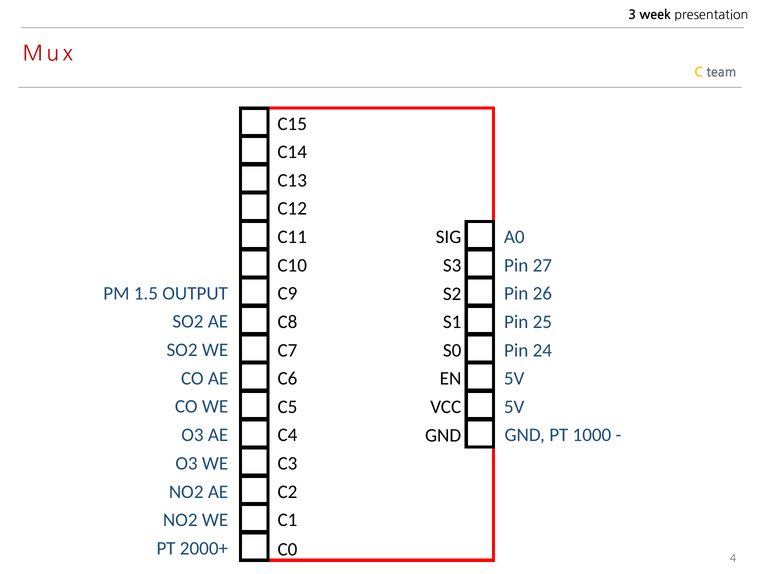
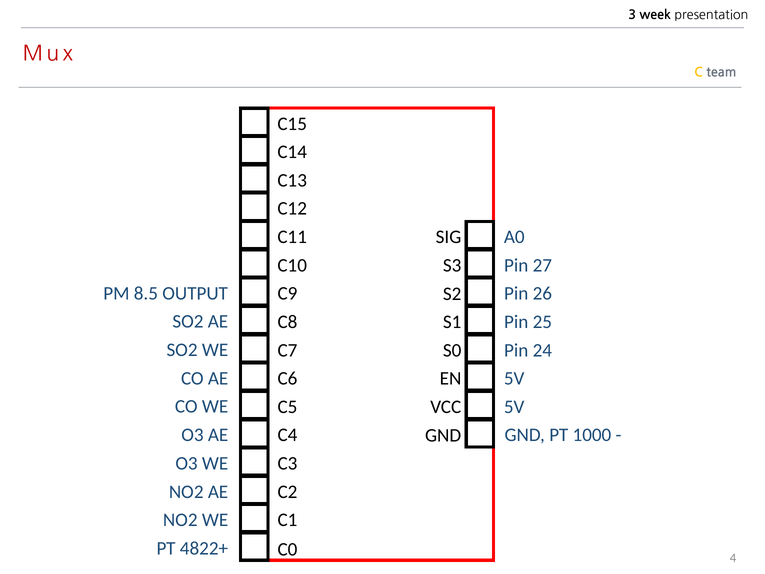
1.5: 1.5 -> 8.5
2000+: 2000+ -> 4822+
